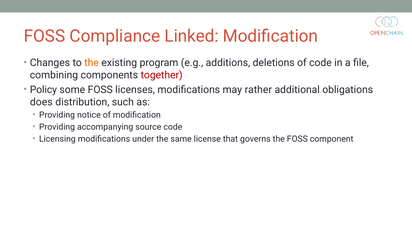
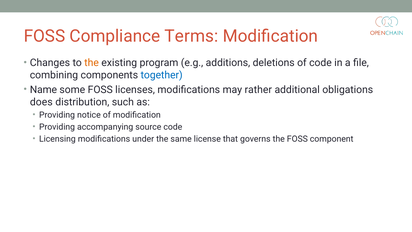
Linked: Linked -> Terms
together colour: red -> blue
Policy: Policy -> Name
